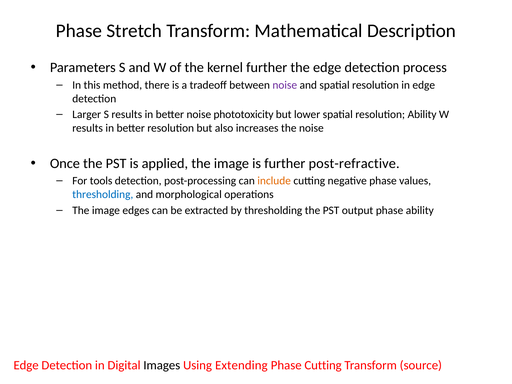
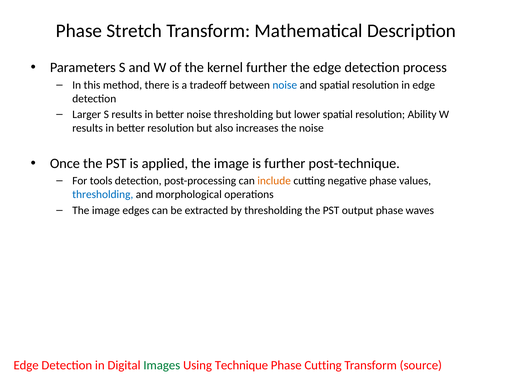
noise at (285, 85) colour: purple -> blue
noise phototoxicity: phototoxicity -> thresholding
post-refractive: post-refractive -> post-technique
phase ability: ability -> waves
Images colour: black -> green
Extending: Extending -> Technique
